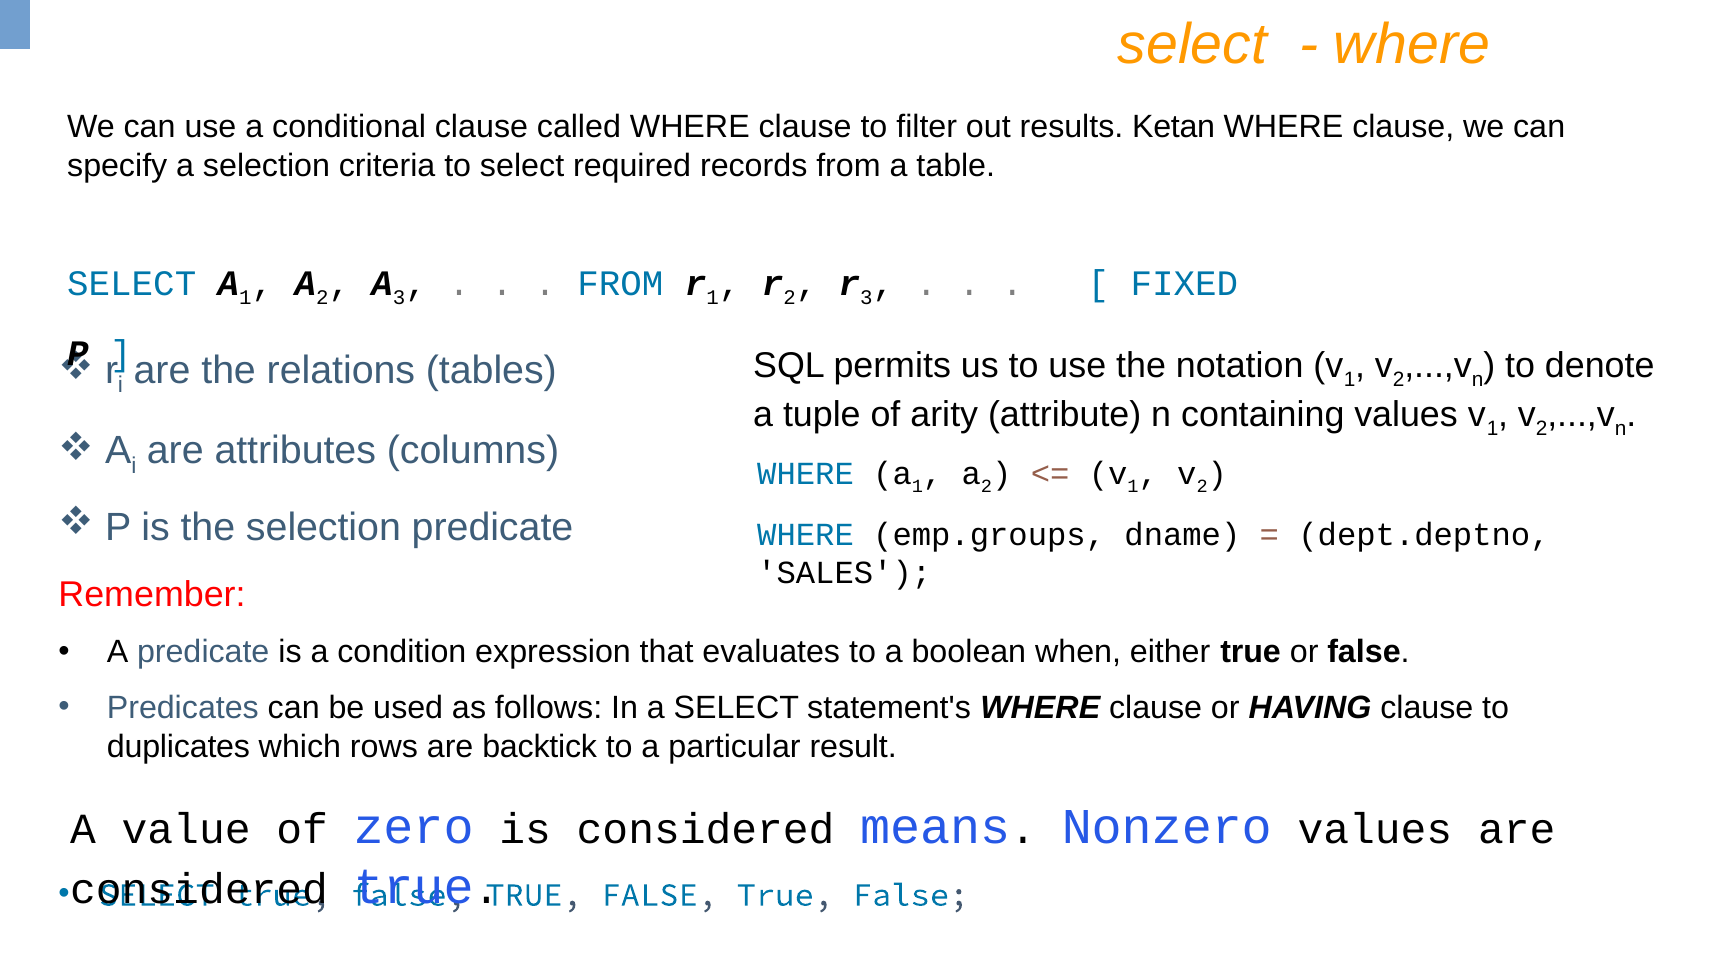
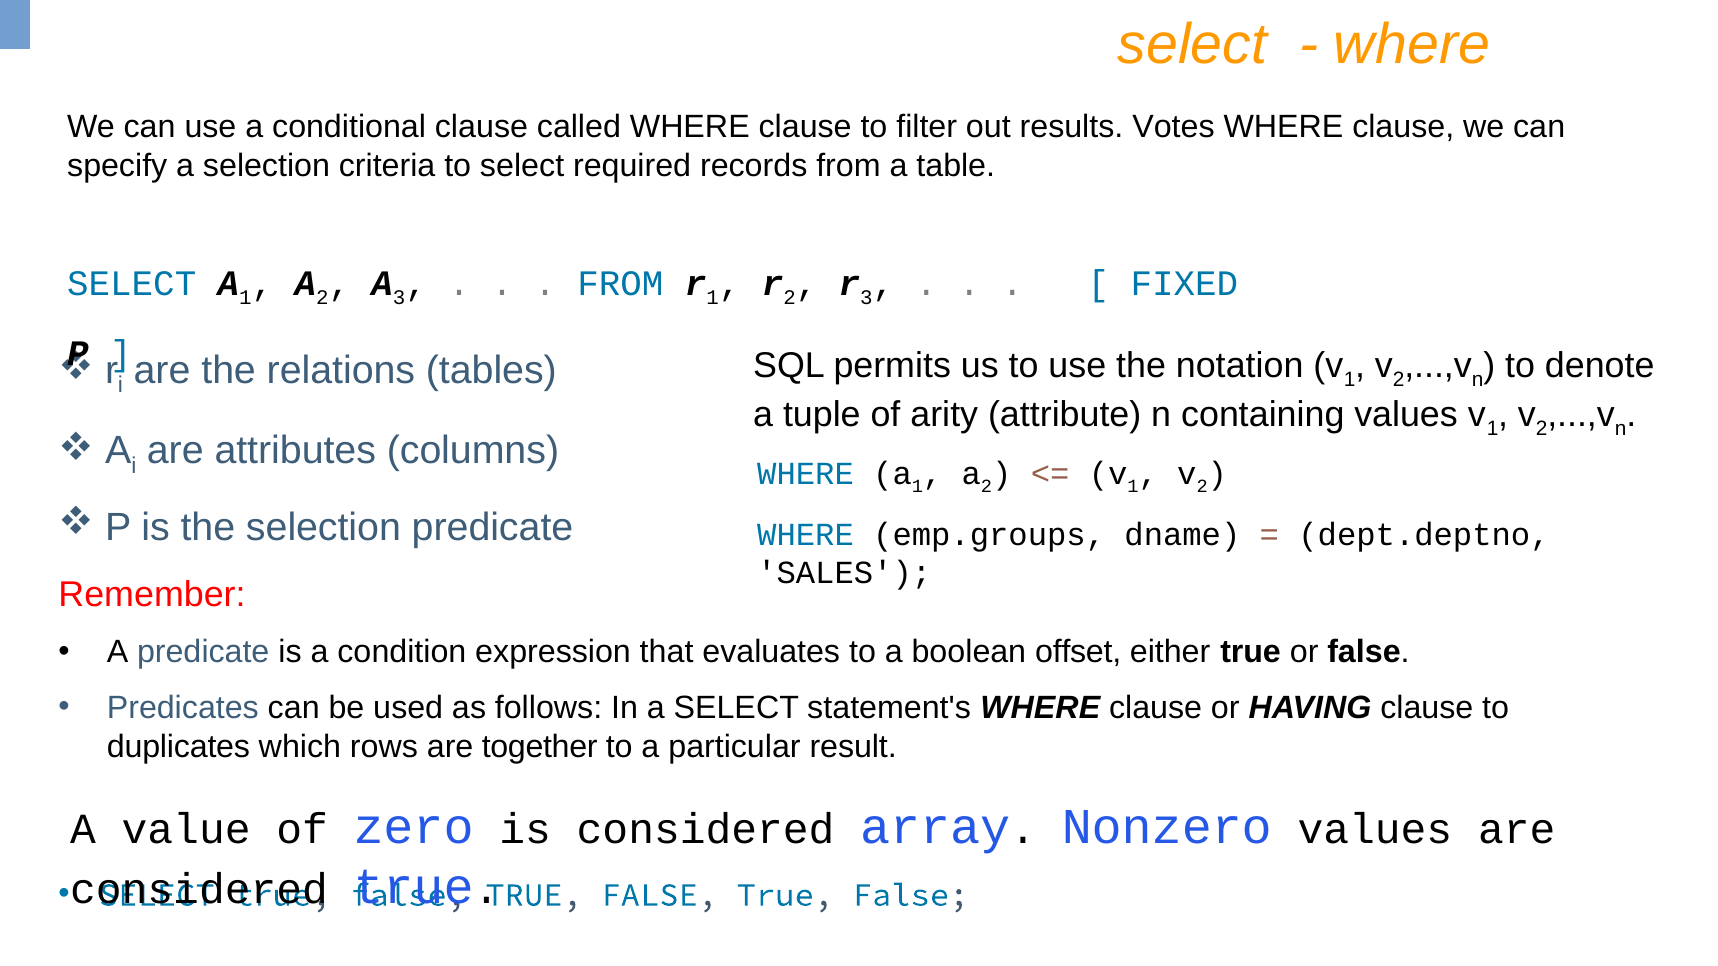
Ketan: Ketan -> Votes
when: when -> offset
backtick: backtick -> together
means: means -> array
